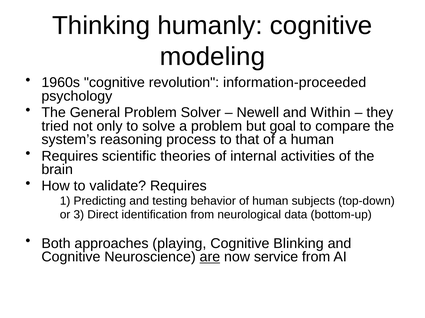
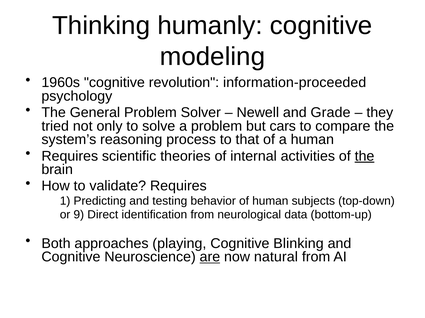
Within: Within -> Grade
goal: goal -> cars
the at (365, 156) underline: none -> present
3: 3 -> 9
service: service -> natural
